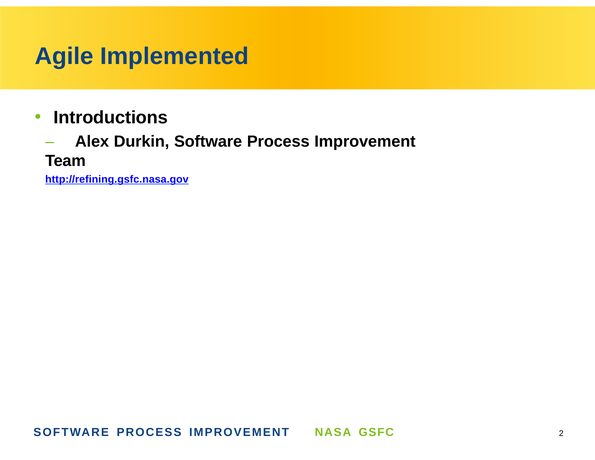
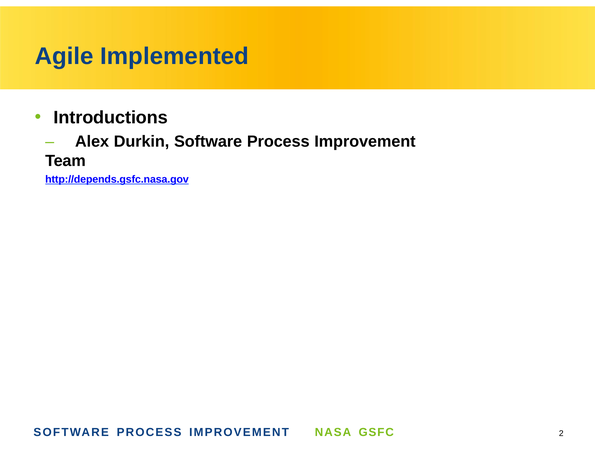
http://refining.gsfc.nasa.gov: http://refining.gsfc.nasa.gov -> http://depends.gsfc.nasa.gov
